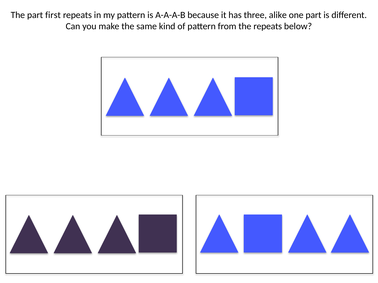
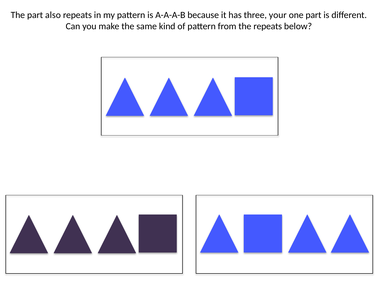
first: first -> also
alike: alike -> your
